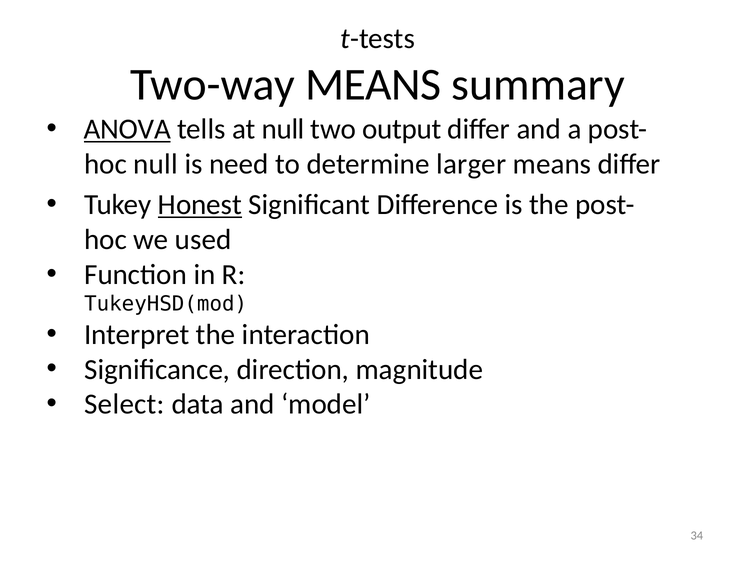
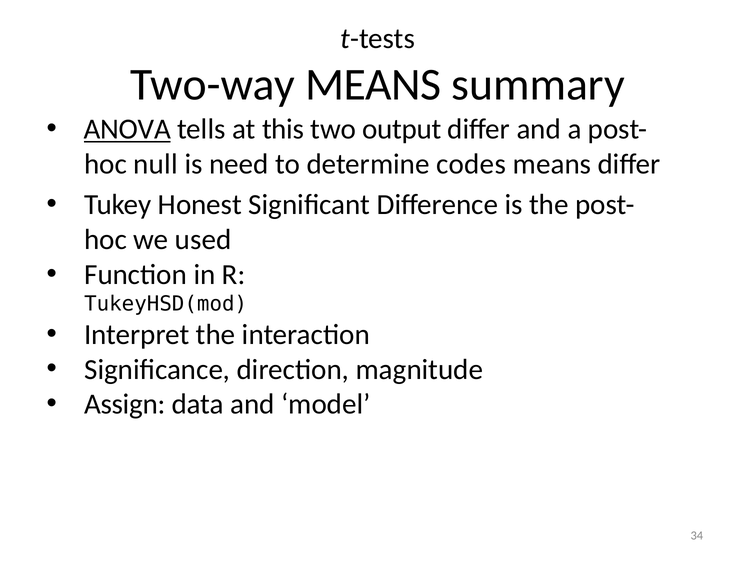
at null: null -> this
larger: larger -> codes
Honest underline: present -> none
Select: Select -> Assign
